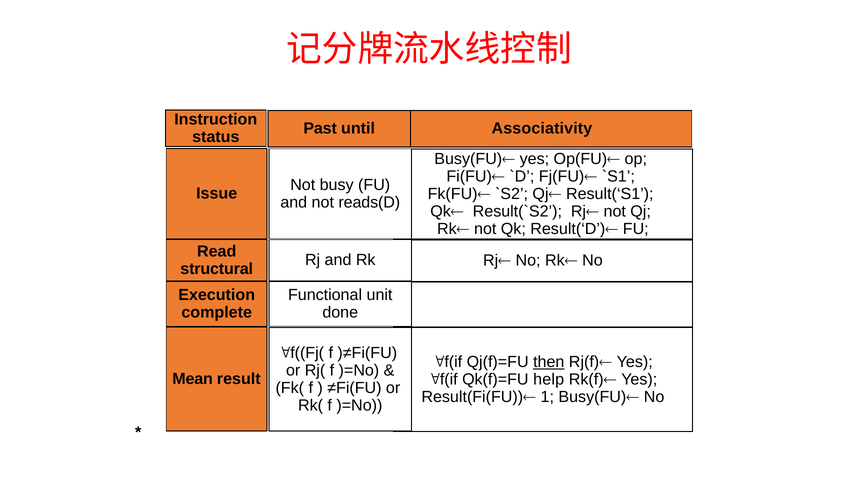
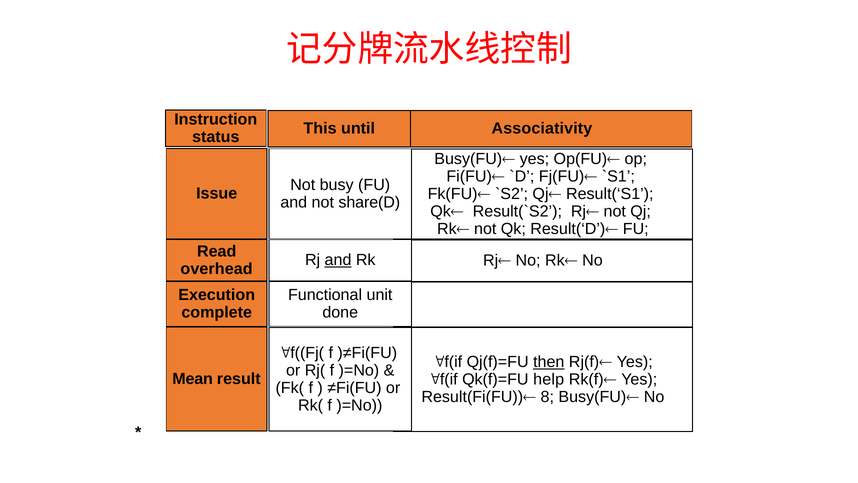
Past: Past -> This
reads(D: reads(D -> share(D
and at (338, 260) underline: none -> present
structural: structural -> overhead
1: 1 -> 8
